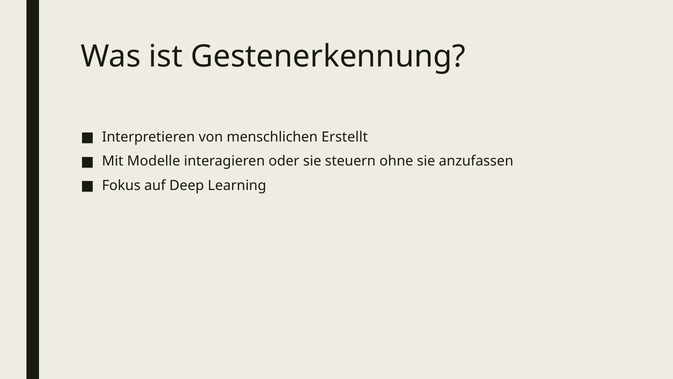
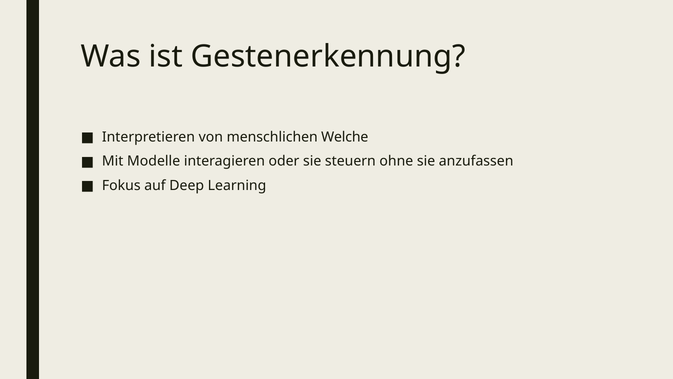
Erstellt: Erstellt -> Welche
